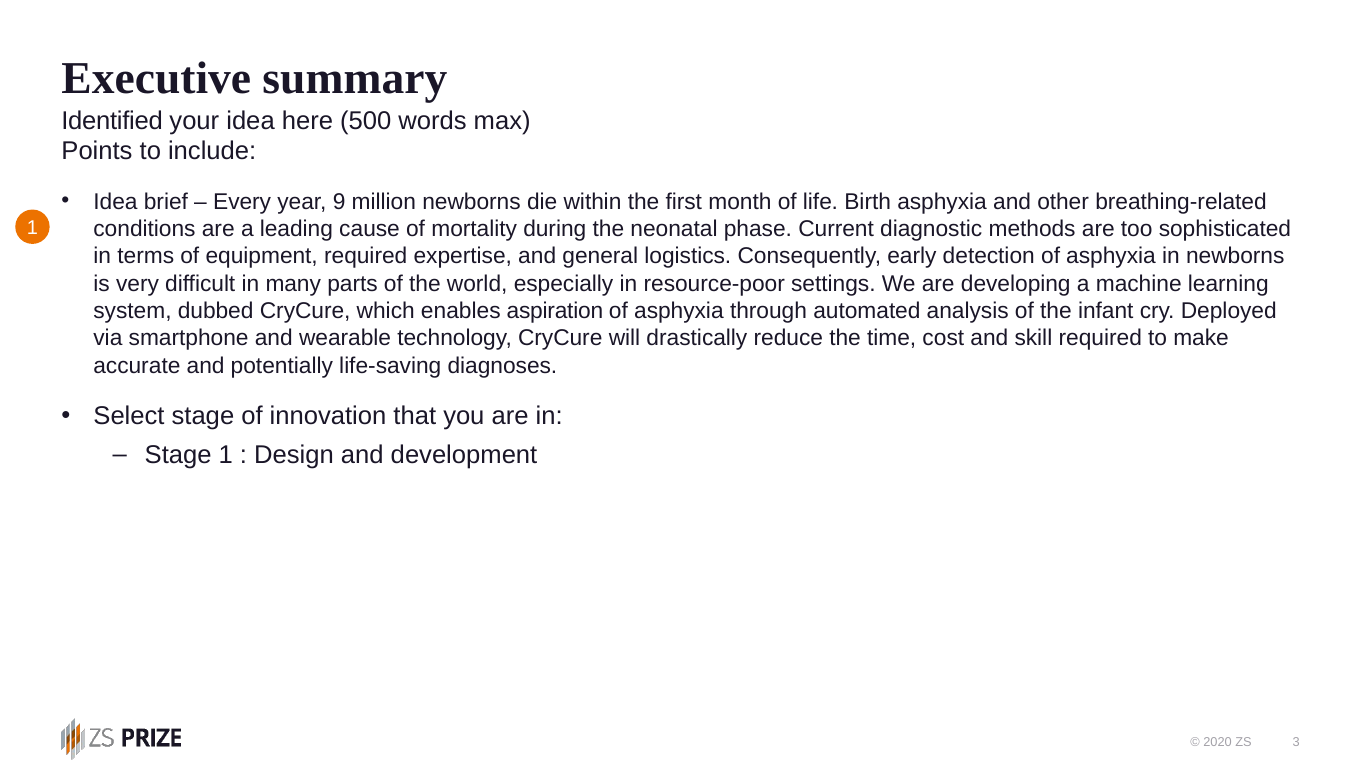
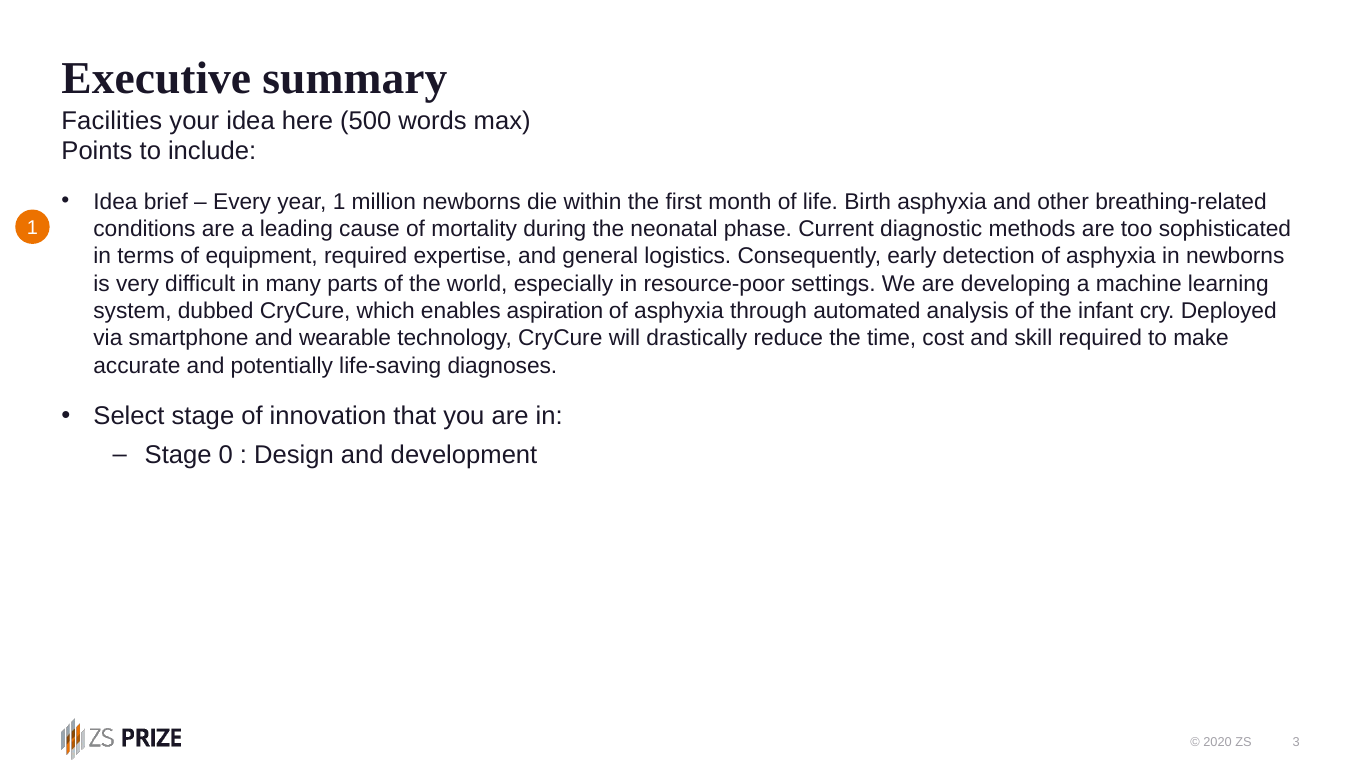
Identified: Identified -> Facilities
year 9: 9 -> 1
Stage 1: 1 -> 0
